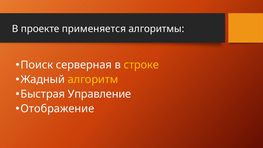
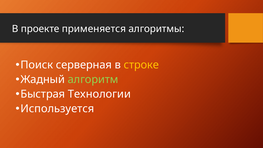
алгоритм colour: yellow -> light green
Управление: Управление -> Технологии
Отображение: Отображение -> Используется
